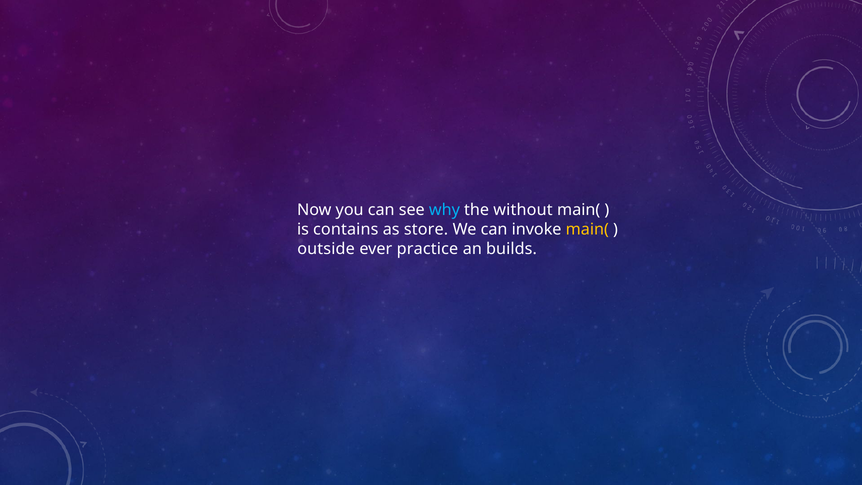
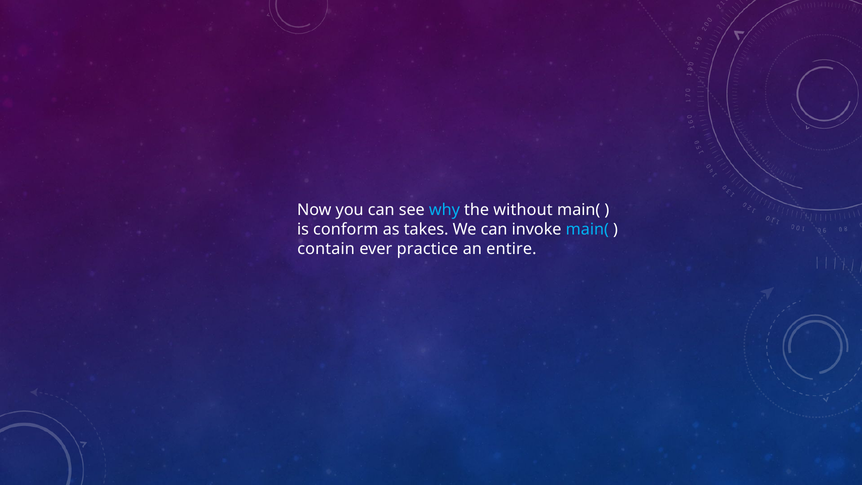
contains: contains -> conform
store: store -> takes
main( at (587, 229) colour: yellow -> light blue
outside: outside -> contain
builds: builds -> entire
